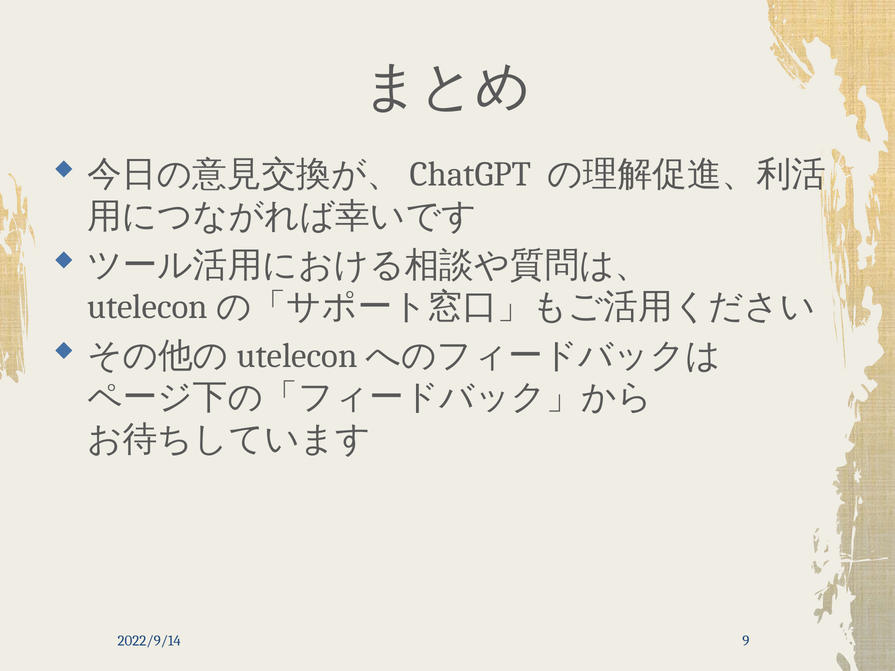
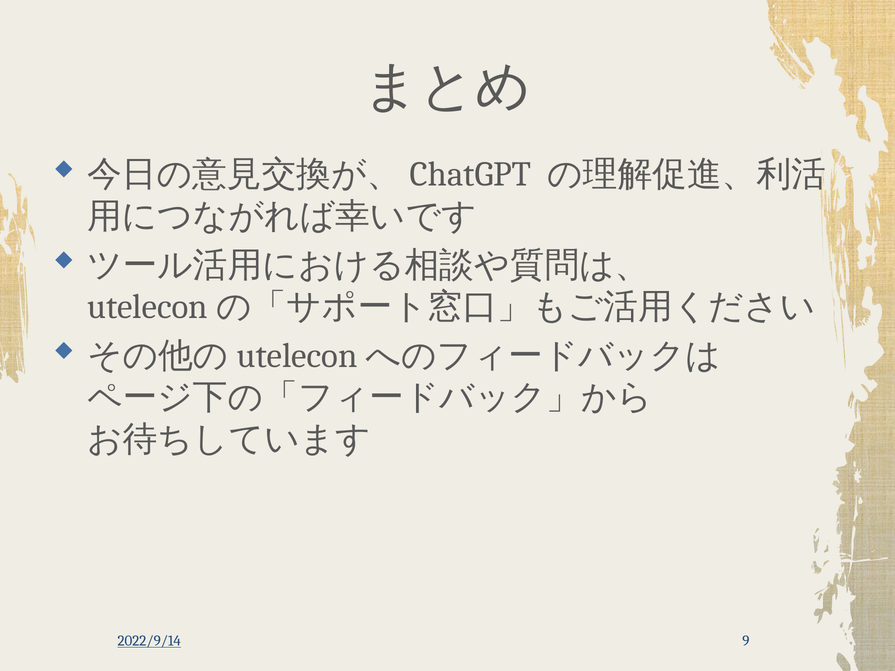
2022/9/14 underline: none -> present
